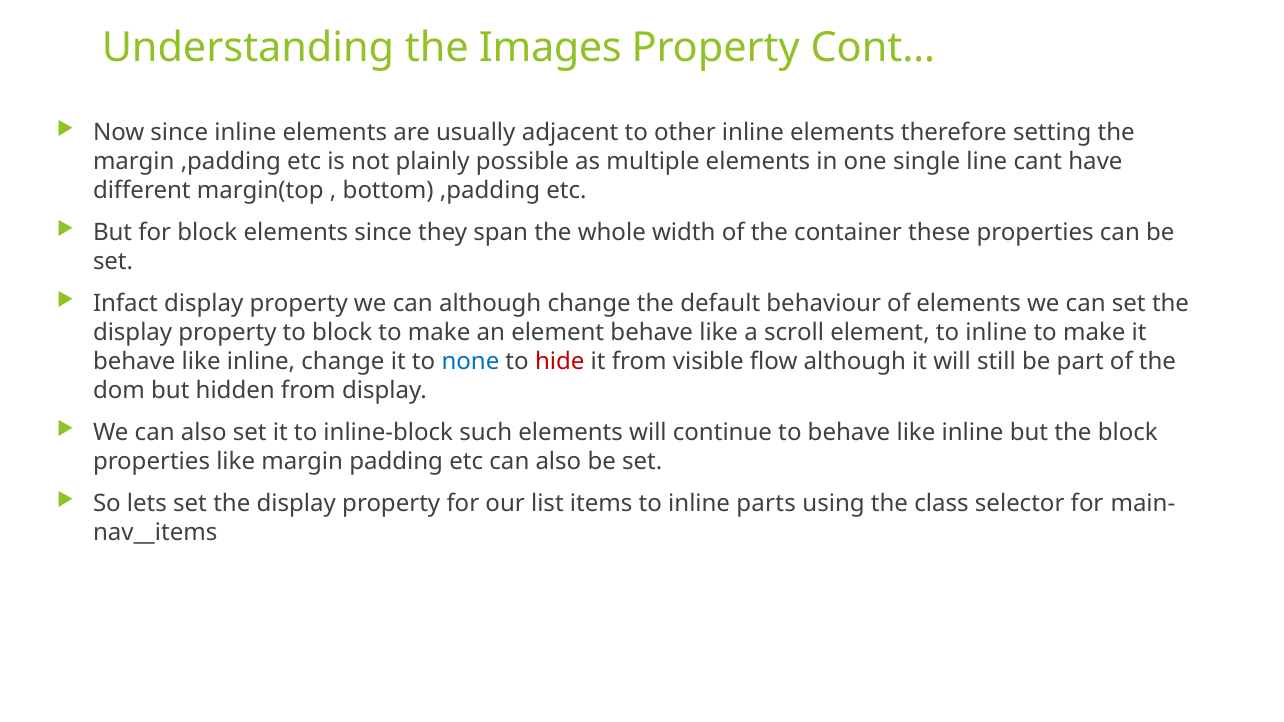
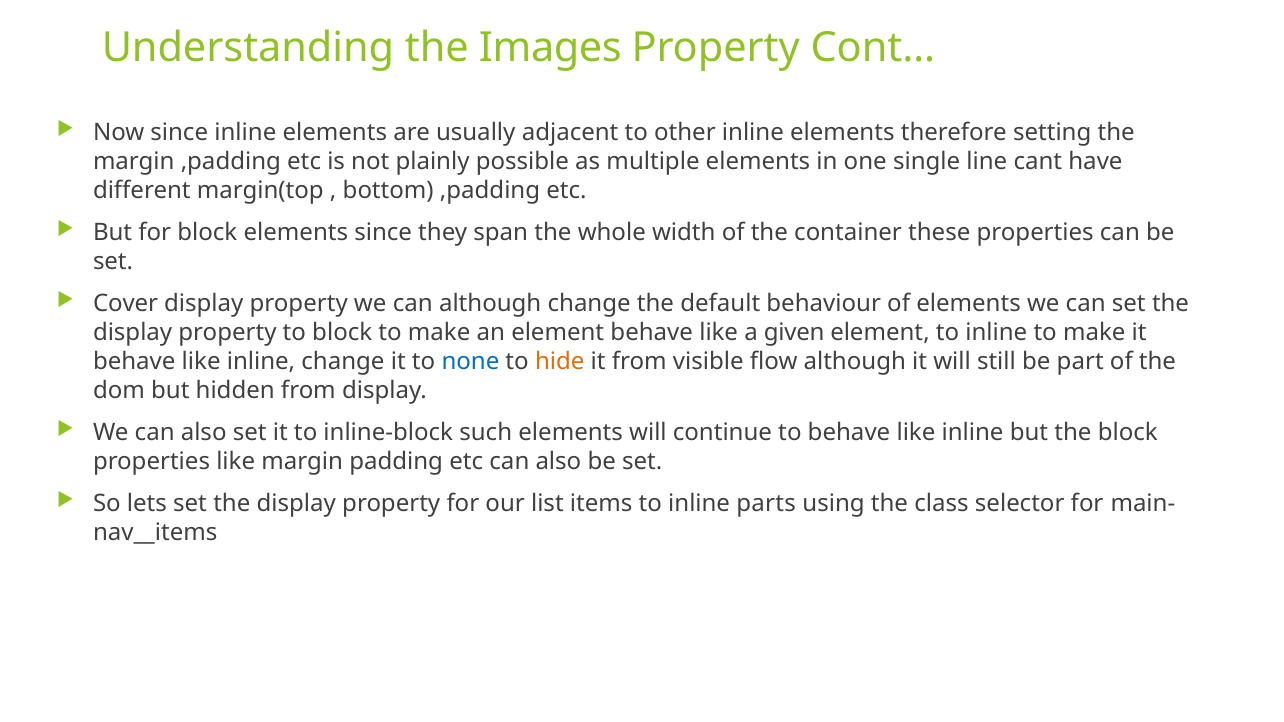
Infact: Infact -> Cover
scroll: scroll -> given
hide colour: red -> orange
